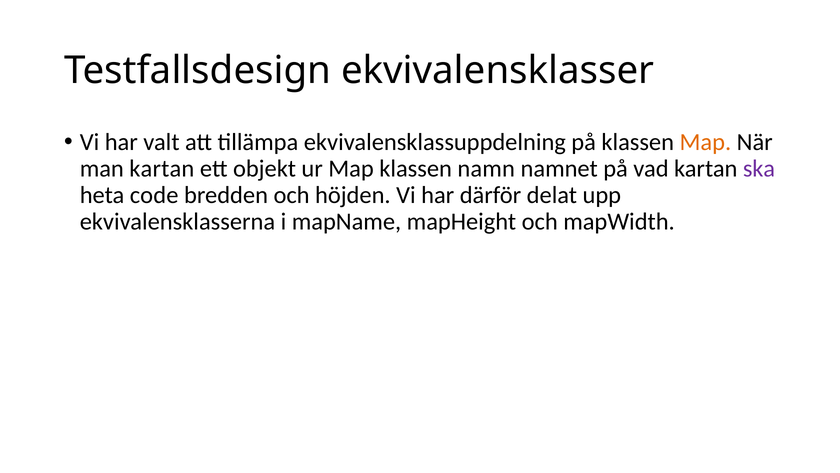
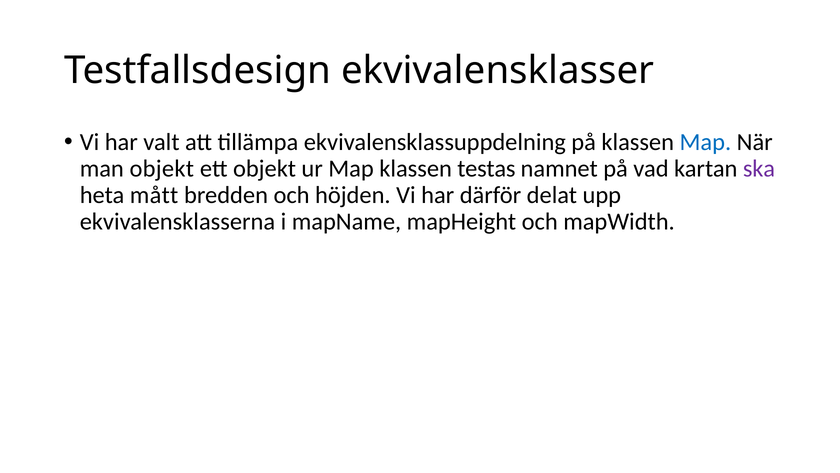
Map at (705, 142) colour: orange -> blue
man kartan: kartan -> objekt
namn: namn -> testas
code: code -> mått
